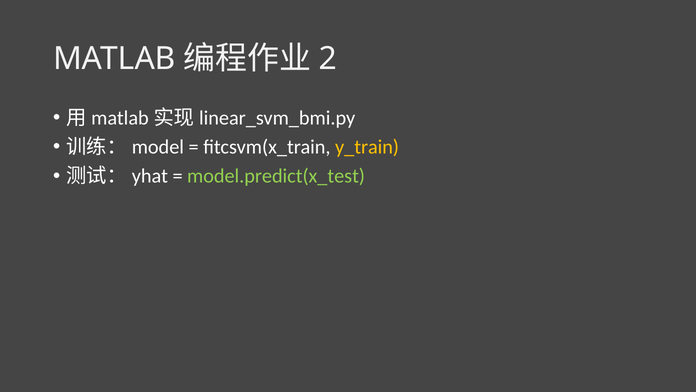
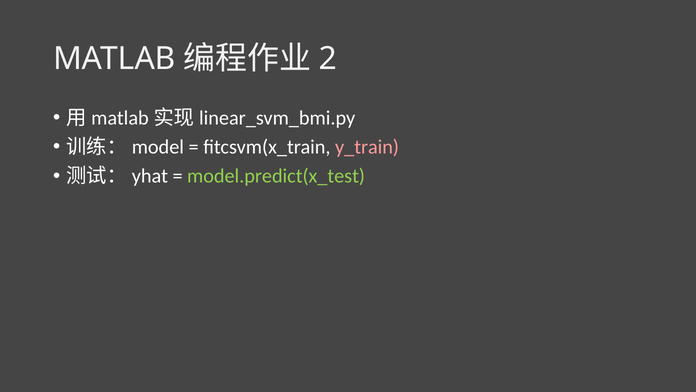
y_train colour: yellow -> pink
